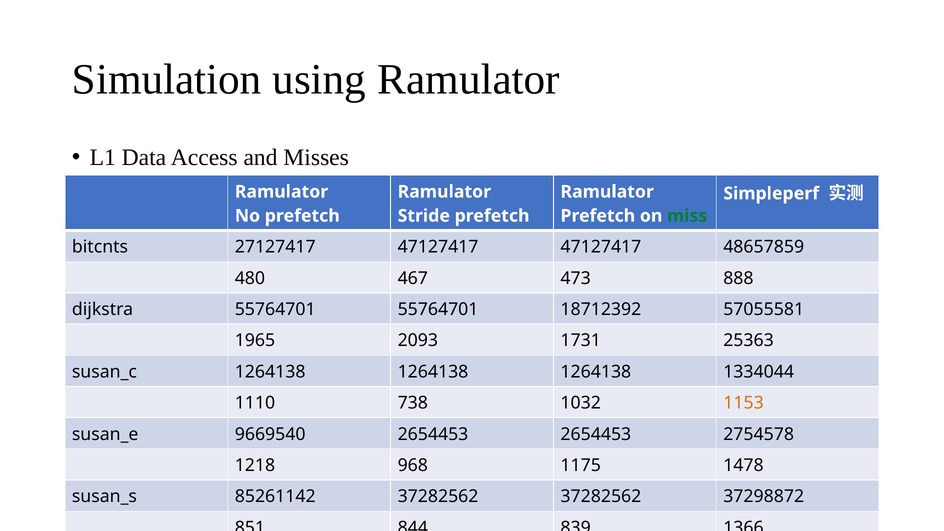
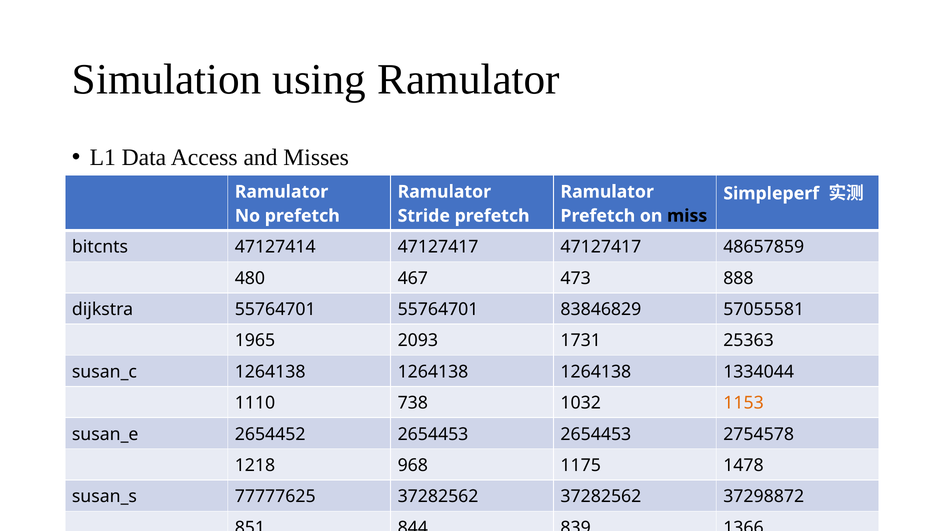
miss colour: green -> black
27127417: 27127417 -> 47127414
18712392: 18712392 -> 83846829
9669540: 9669540 -> 2654452
85261142: 85261142 -> 77777625
